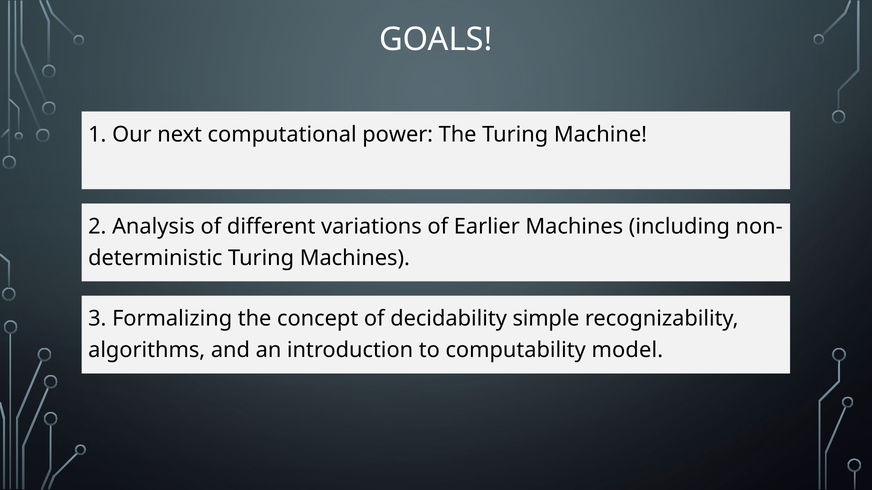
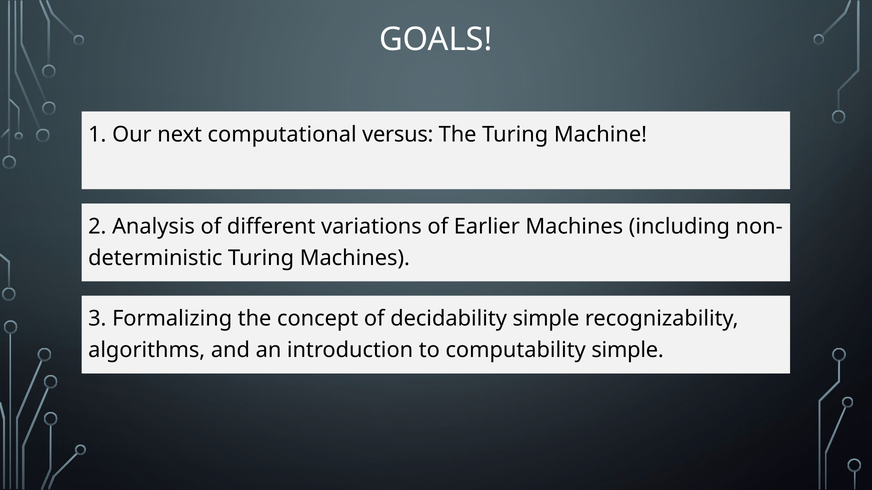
power: power -> versus
computability model: model -> simple
